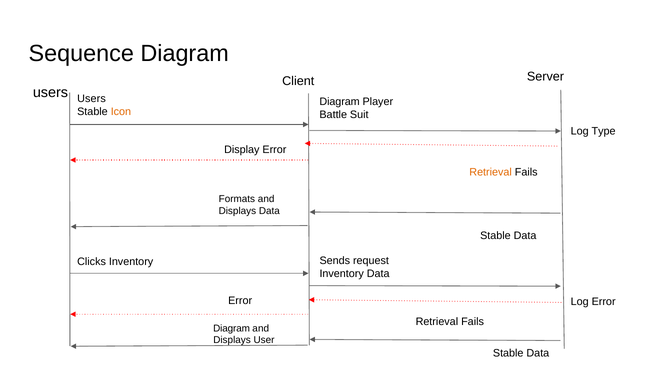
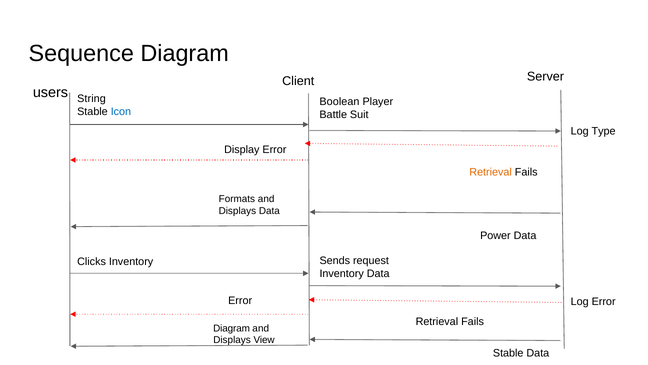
users Users: Users -> String
Diagram at (340, 102): Diagram -> Boolean
Icon colour: orange -> blue
Stable at (495, 235): Stable -> Power
User: User -> View
